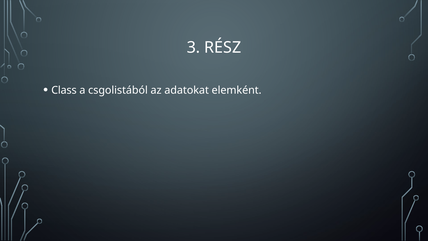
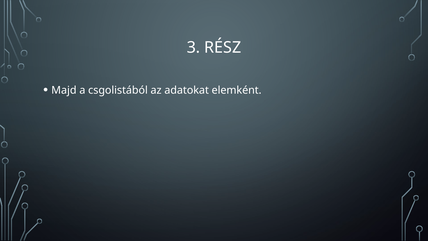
Class: Class -> Majd
